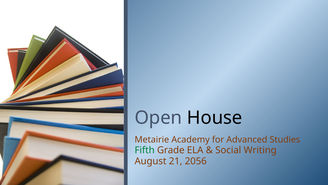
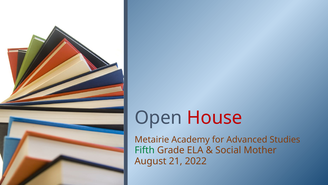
House colour: black -> red
Writing: Writing -> Mother
2056: 2056 -> 2022
